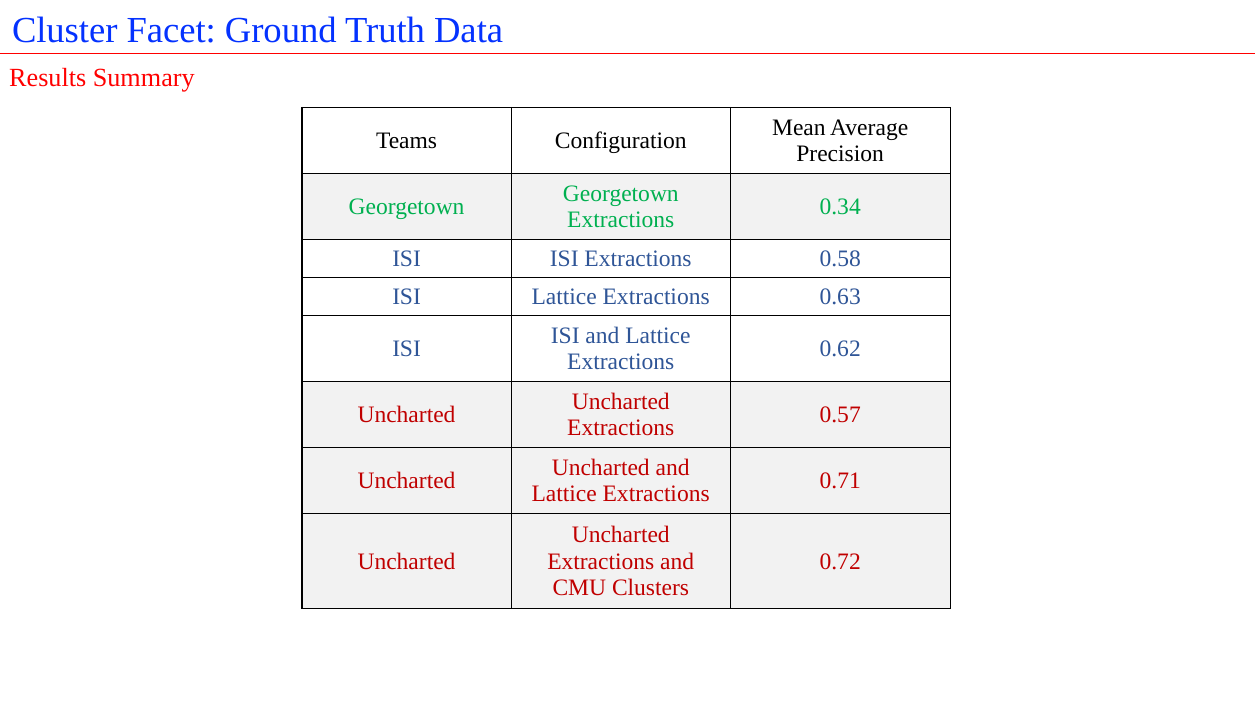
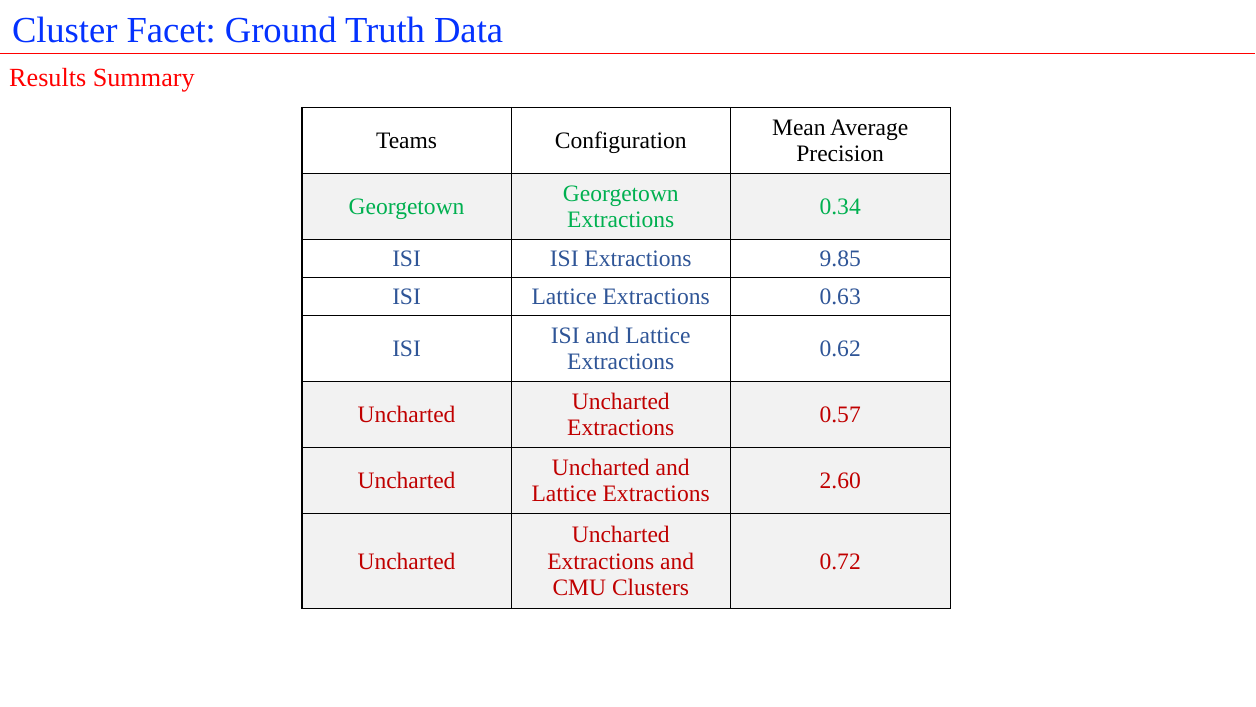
0.58: 0.58 -> 9.85
0.71: 0.71 -> 2.60
